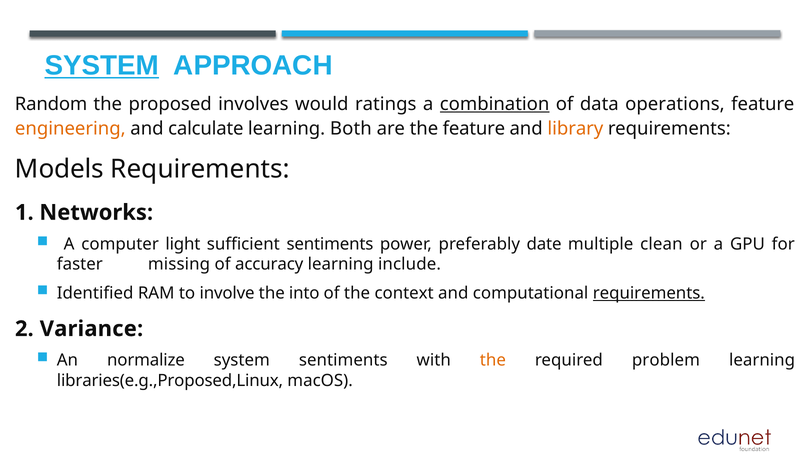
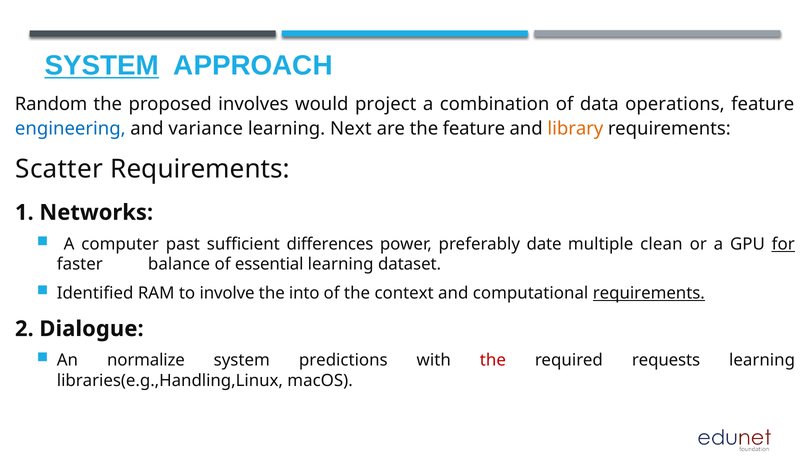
ratings: ratings -> project
combination underline: present -> none
engineering colour: orange -> blue
calculate: calculate -> variance
Both: Both -> Next
Models: Models -> Scatter
light: light -> past
sufficient sentiments: sentiments -> differences
for underline: none -> present
missing: missing -> balance
accuracy: accuracy -> essential
include: include -> dataset
Variance: Variance -> Dialogue
system sentiments: sentiments -> predictions
the at (493, 360) colour: orange -> red
problem: problem -> requests
libraries(e.g.,Proposed,Linux: libraries(e.g.,Proposed,Linux -> libraries(e.g.,Handling,Linux
